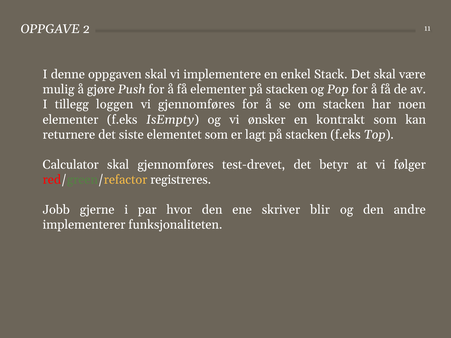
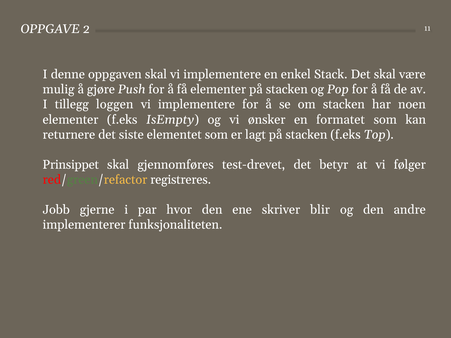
gjennomføres at (196, 105): gjennomføres -> implementere
kontrakt: kontrakt -> formatet
Calculator: Calculator -> Prinsippet
